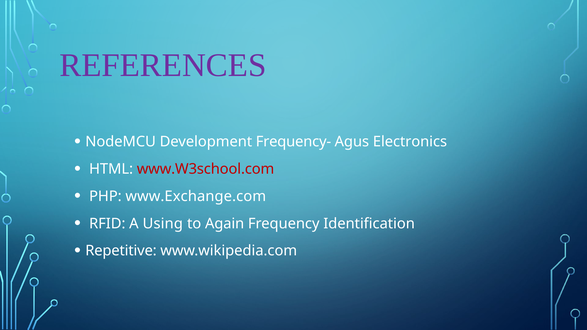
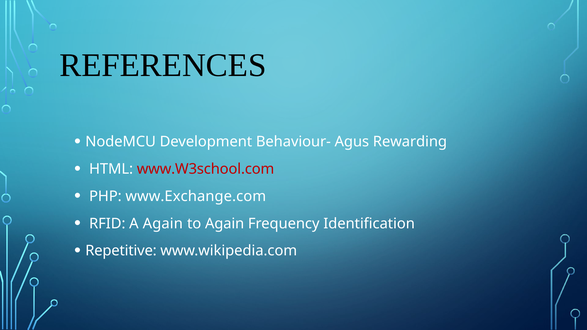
REFERENCES colour: purple -> black
Frequency-: Frequency- -> Behaviour-
Electronics: Electronics -> Rewarding
A Using: Using -> Again
